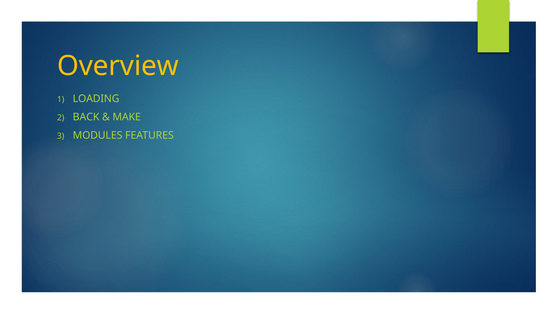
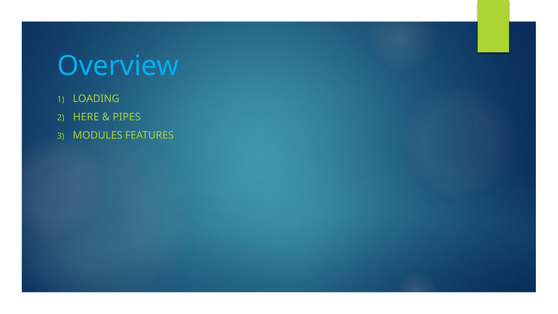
Overview colour: yellow -> light blue
BACK: BACK -> HERE
MAKE: MAKE -> PIPES
